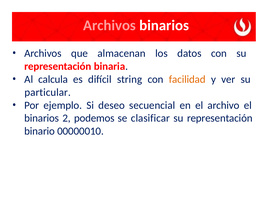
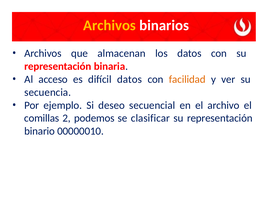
Archivos at (109, 25) colour: pink -> yellow
calcula: calcula -> acceso
difícil string: string -> datos
particular: particular -> secuencia
binarios at (42, 118): binarios -> comillas
